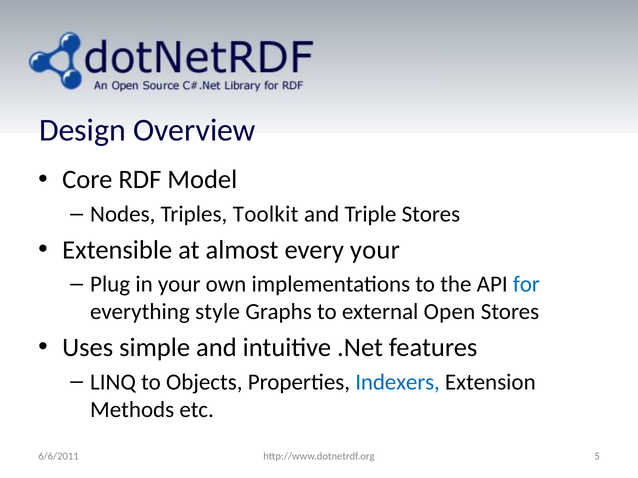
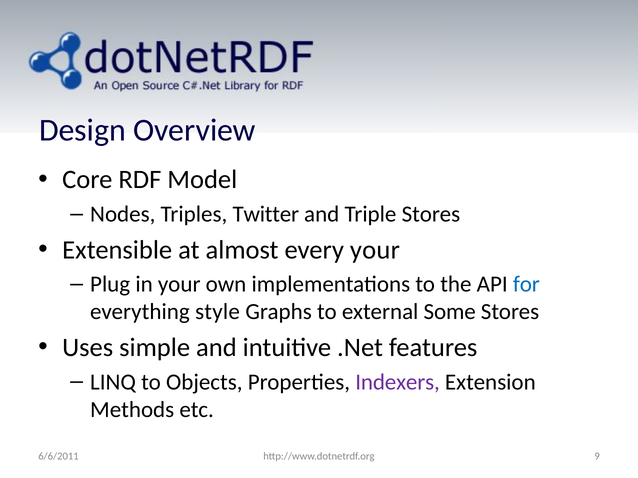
Toolkit: Toolkit -> Twitter
Open: Open -> Some
Indexers colour: blue -> purple
5: 5 -> 9
